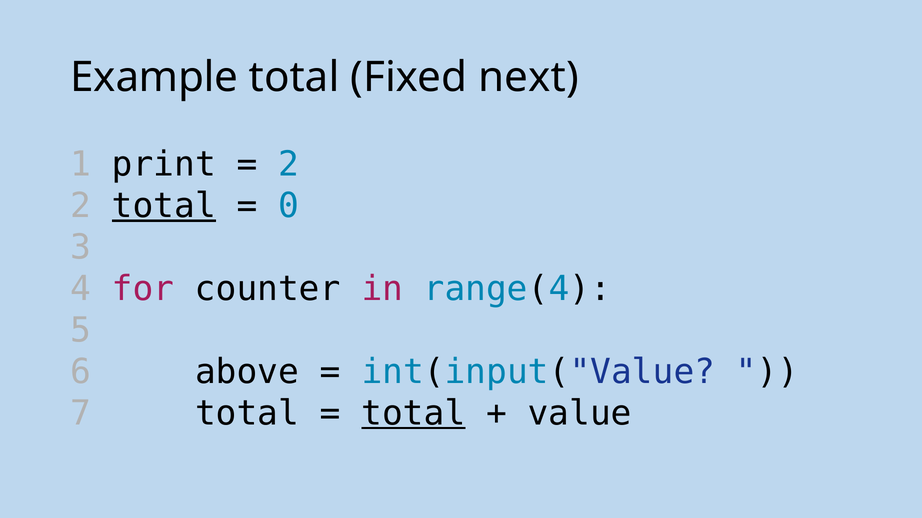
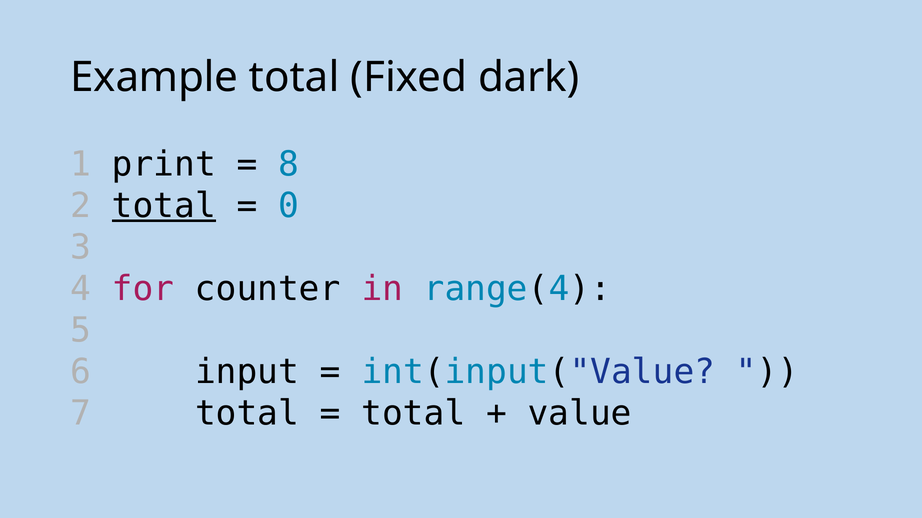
next: next -> dark
2 at (289, 165): 2 -> 8
above: above -> input
total at (413, 414) underline: present -> none
